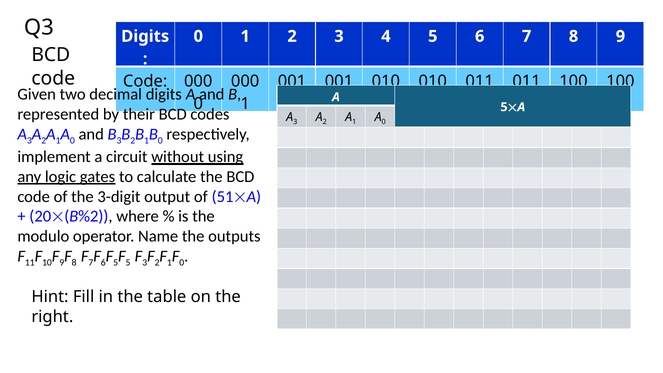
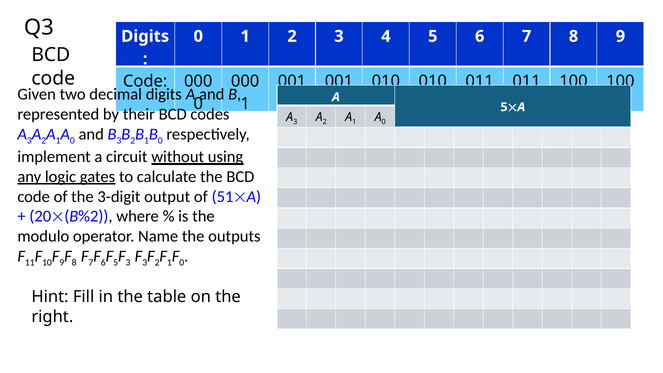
5 at (128, 263): 5 -> 3
